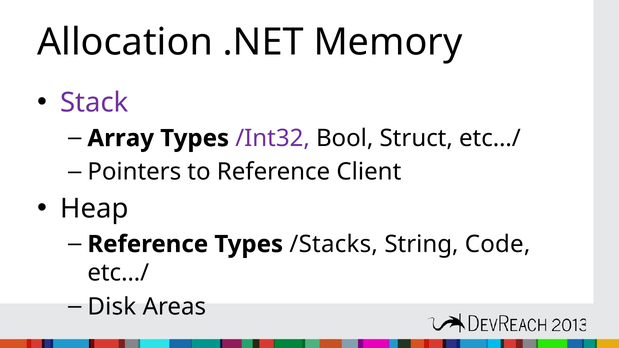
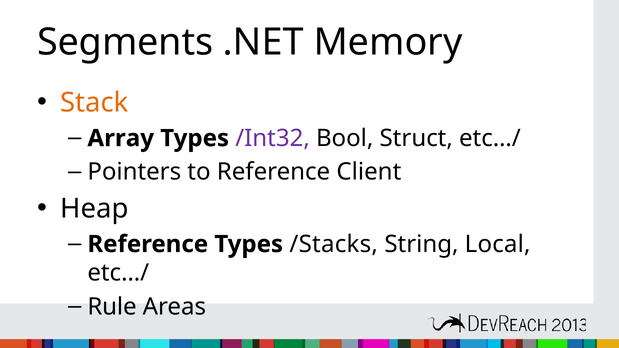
Allocation: Allocation -> Segments
Stack colour: purple -> orange
Code: Code -> Local
Disk: Disk -> Rule
